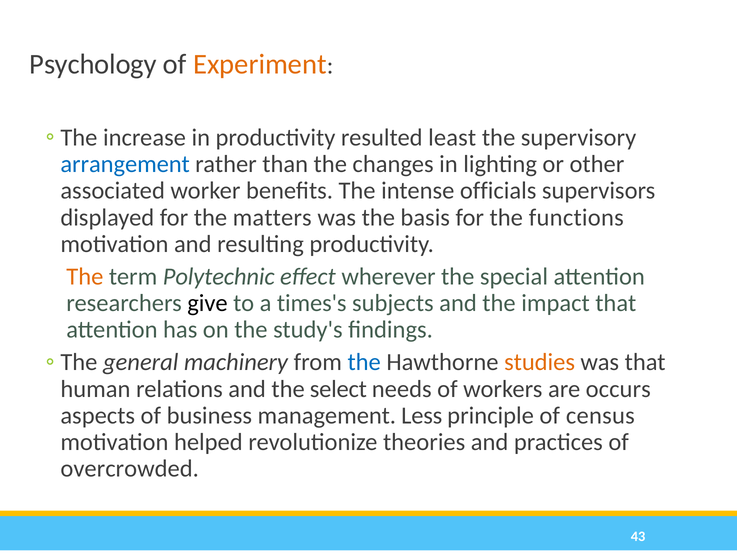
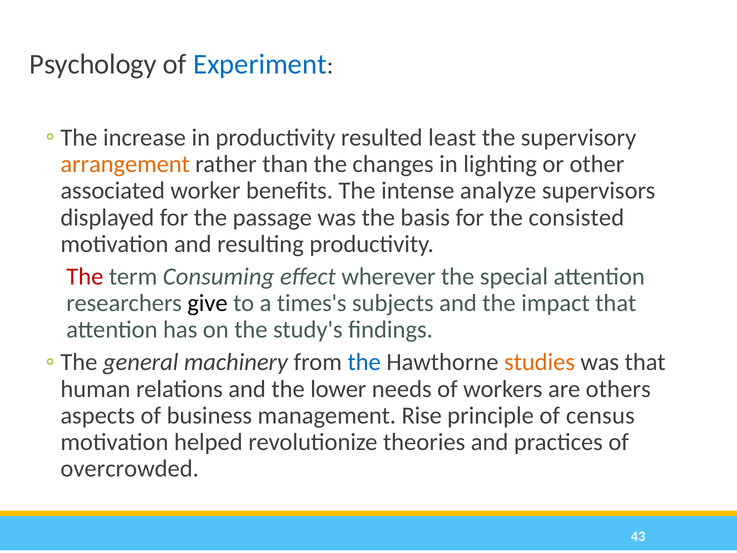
Experiment colour: orange -> blue
arrangement colour: blue -> orange
officials: officials -> analyze
matters: matters -> passage
functions: functions -> consisted
The at (85, 277) colour: orange -> red
Polytechnic: Polytechnic -> Consuming
select: select -> lower
occurs: occurs -> others
Less: Less -> Rise
